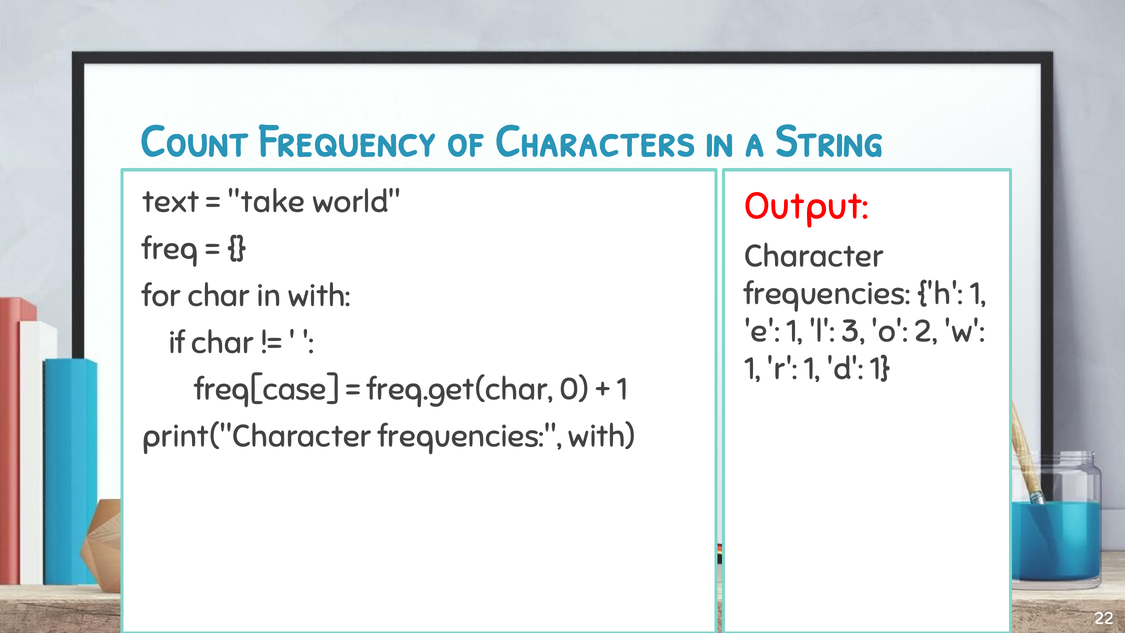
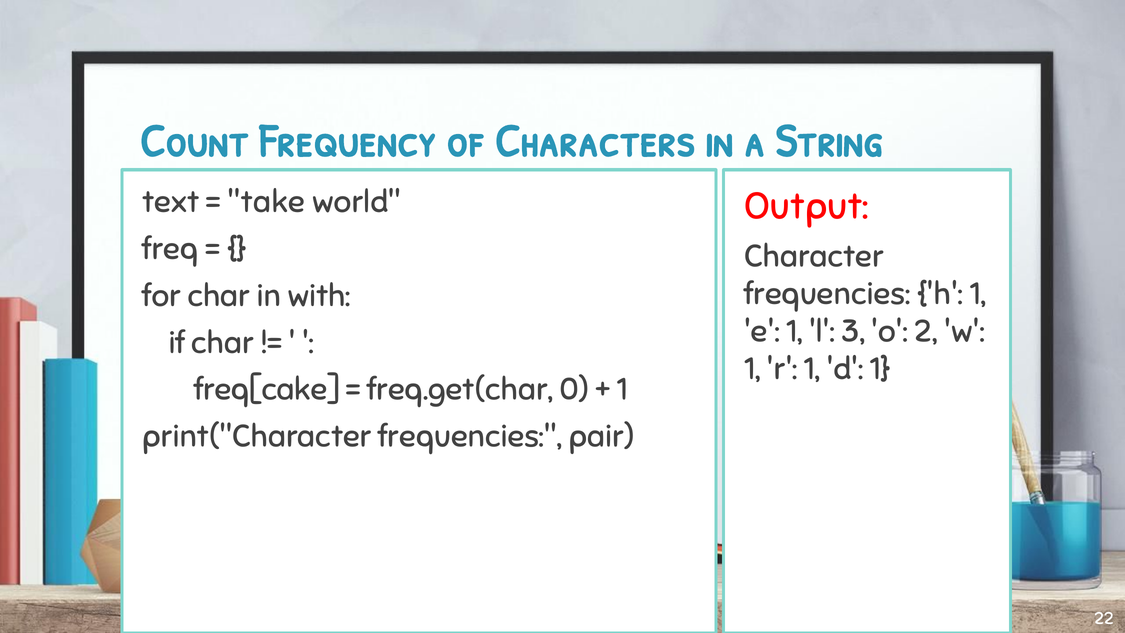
freq[case: freq[case -> freq[cake
frequencies with: with -> pair
